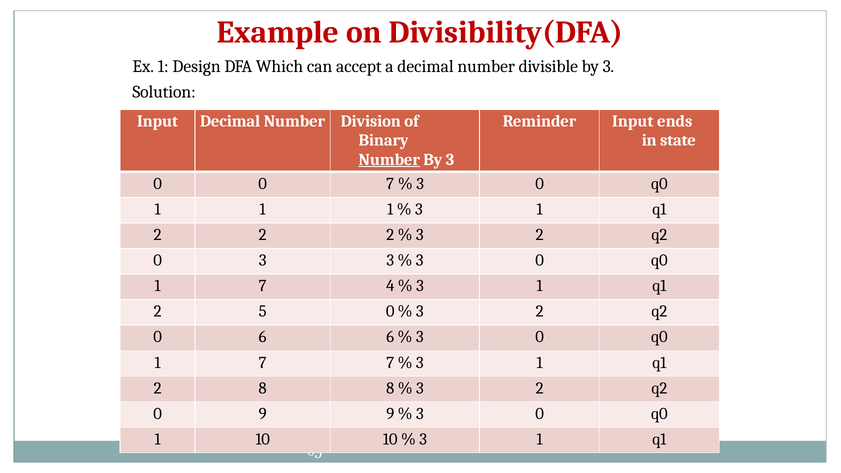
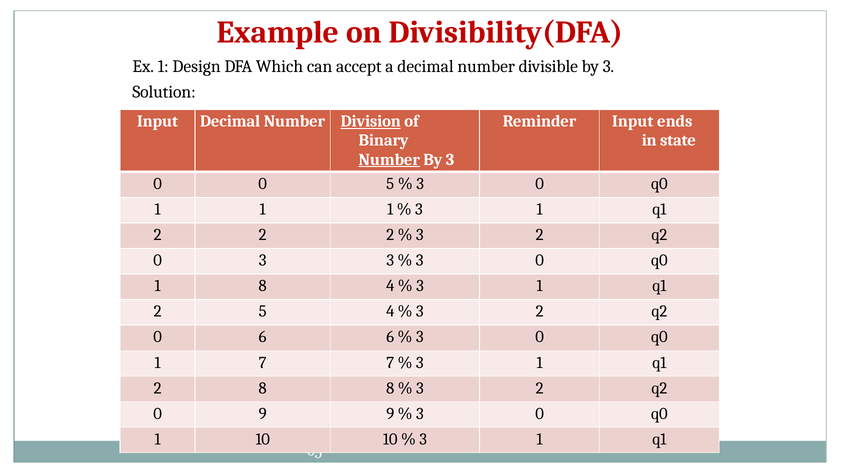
Division underline: none -> present
0 7: 7 -> 5
7 at (263, 286): 7 -> 8
5 0: 0 -> 4
